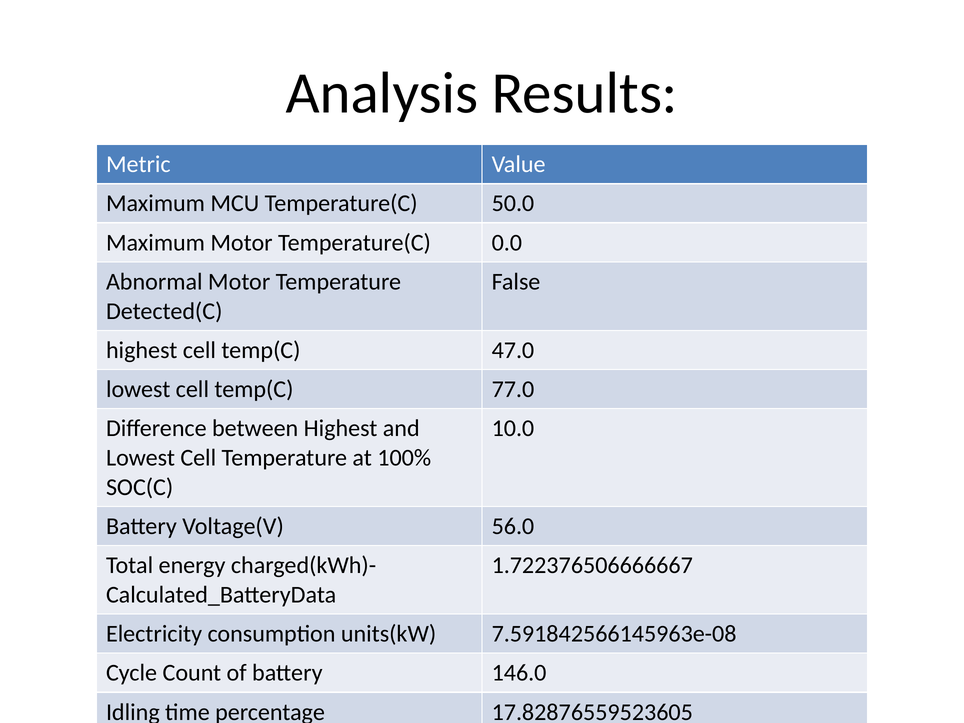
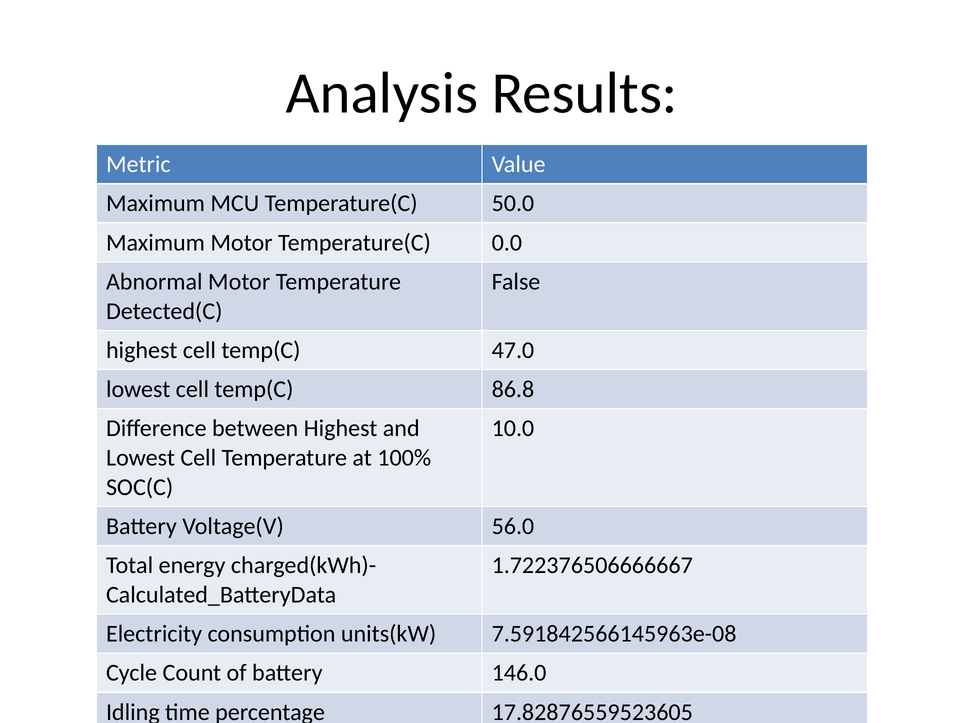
77.0: 77.0 -> 86.8
